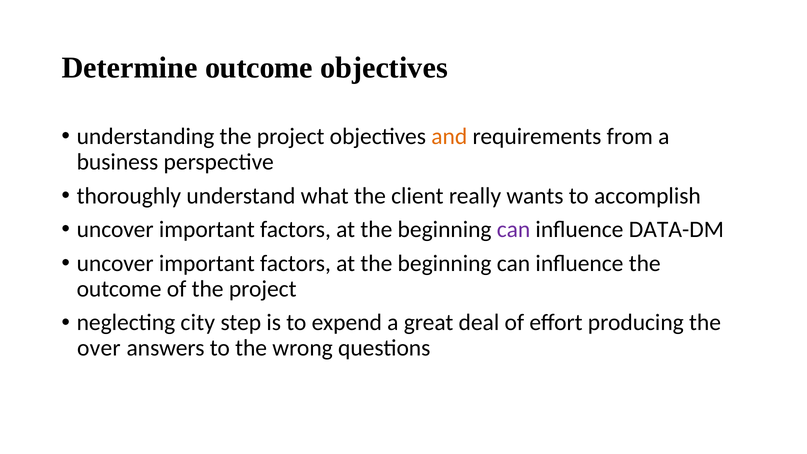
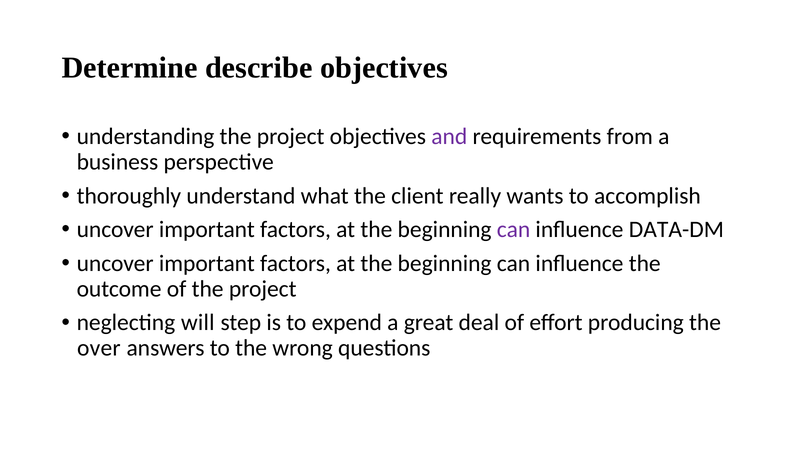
Determine outcome: outcome -> describe
and colour: orange -> purple
city: city -> will
